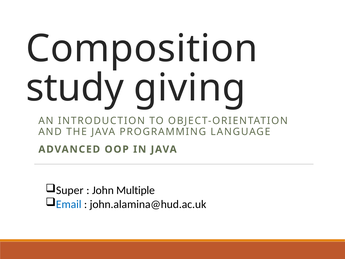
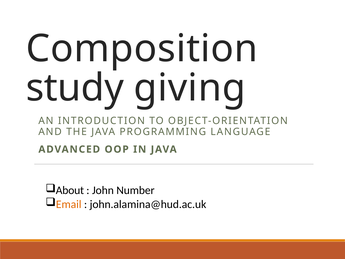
Super: Super -> About
Multiple: Multiple -> Number
Email colour: blue -> orange
